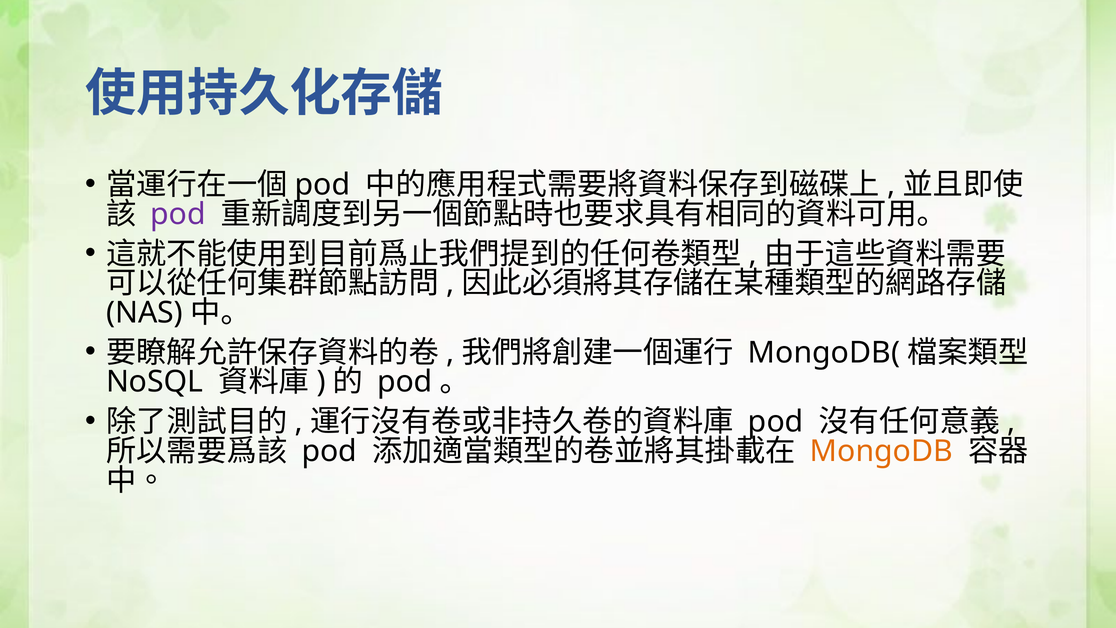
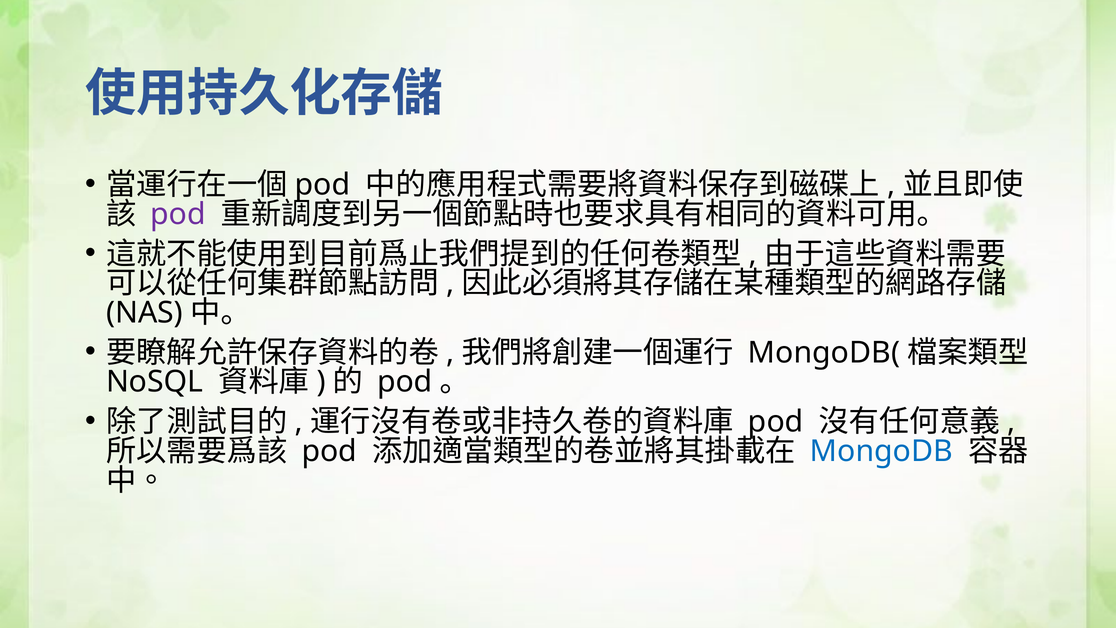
MongoDB colour: orange -> blue
